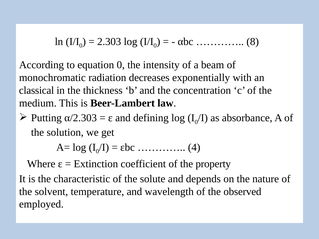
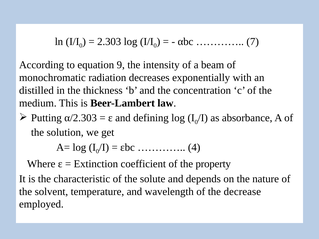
8: 8 -> 7
equation 0: 0 -> 9
classical: classical -> distilled
observed: observed -> decrease
